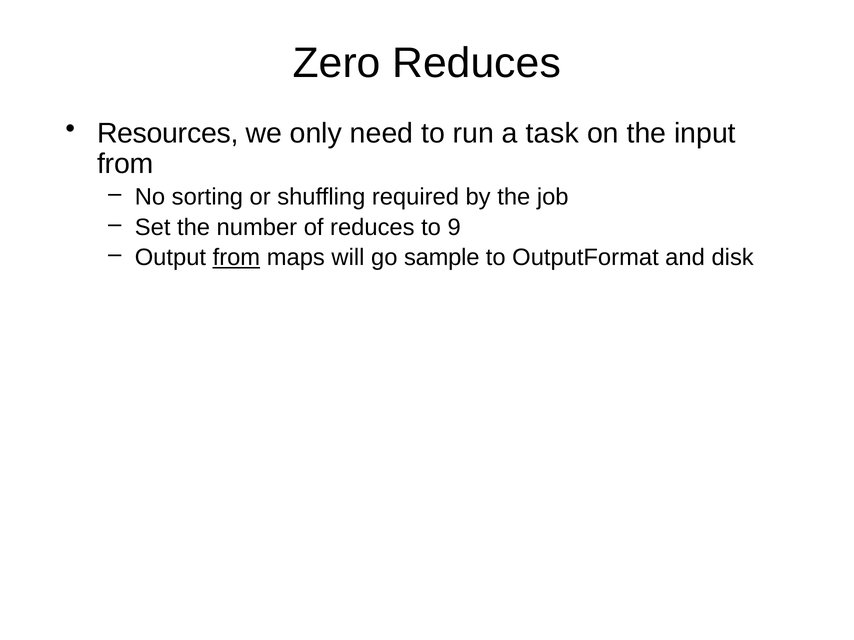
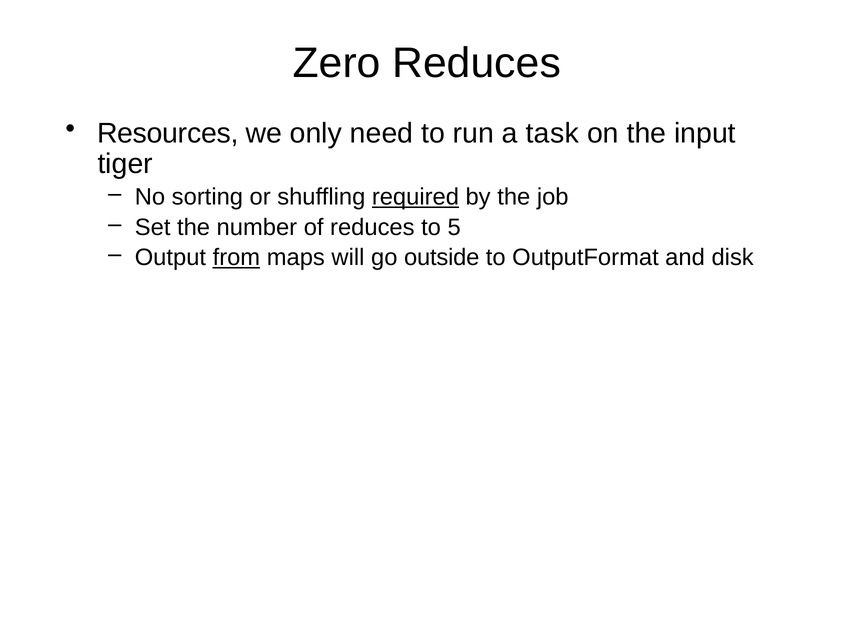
from at (125, 164): from -> tiger
required underline: none -> present
9: 9 -> 5
sample: sample -> outside
